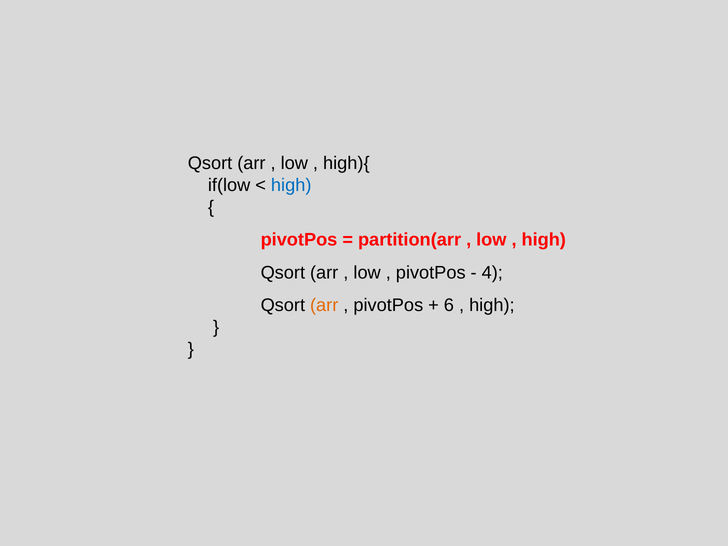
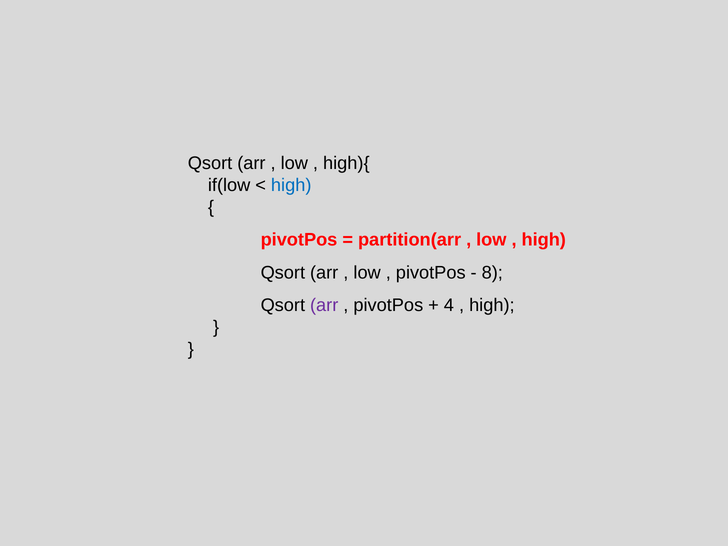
4: 4 -> 8
arr at (324, 305) colour: orange -> purple
6: 6 -> 4
